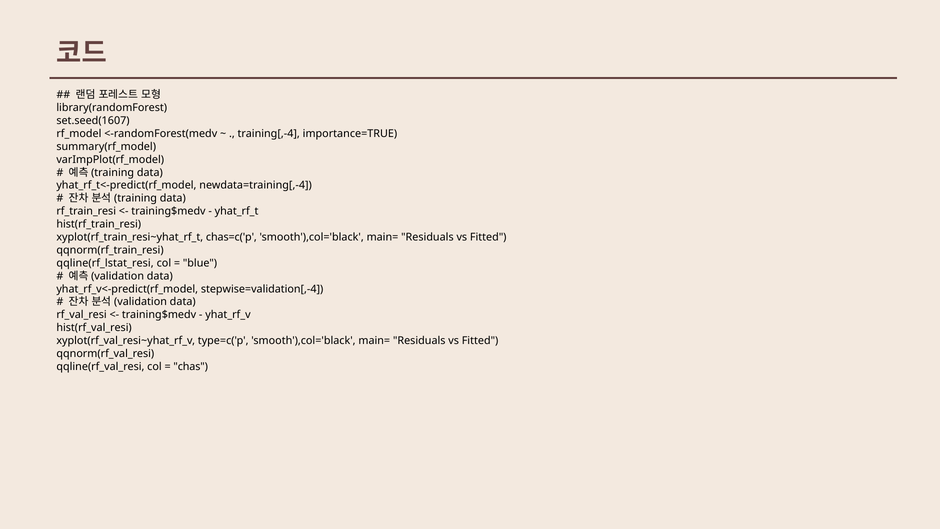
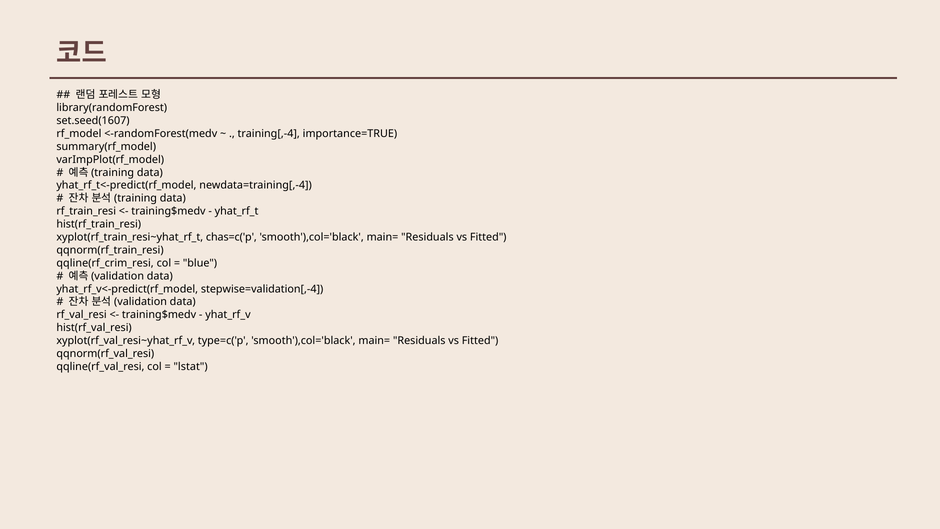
qqline(rf_lstat_resi: qqline(rf_lstat_resi -> qqline(rf_crim_resi
chas: chas -> lstat
